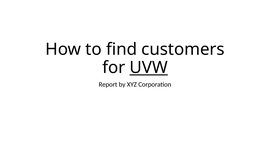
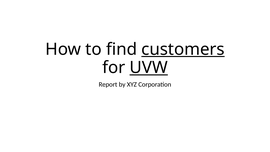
customers underline: none -> present
